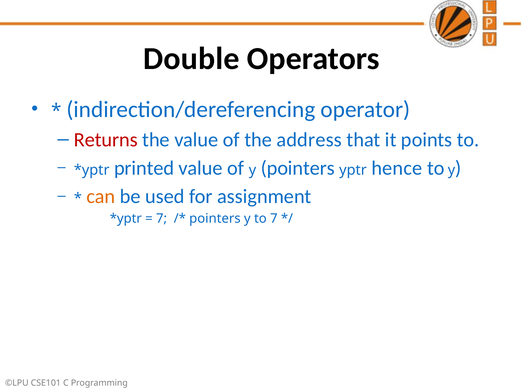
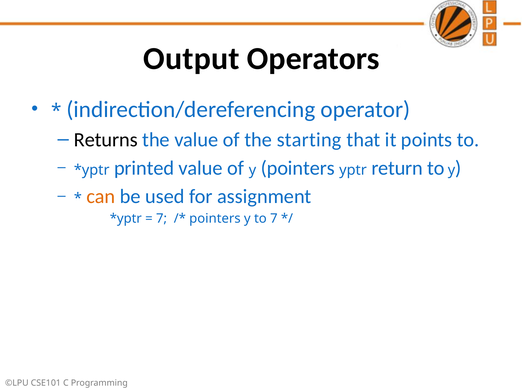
Double: Double -> Output
Returns colour: red -> black
address: address -> starting
hence: hence -> return
